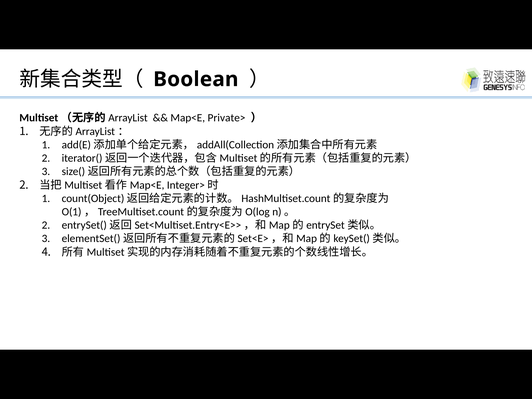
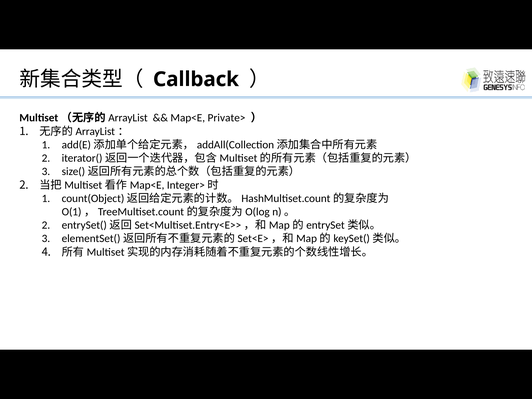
Boolean: Boolean -> Callback
